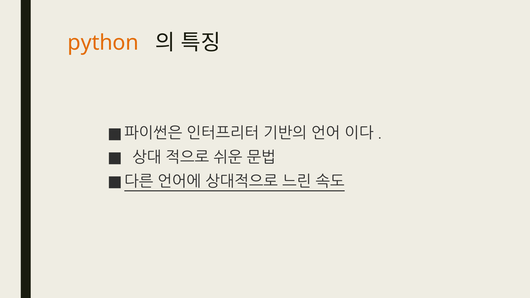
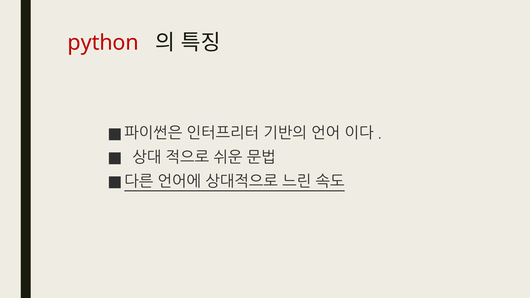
python colour: orange -> red
